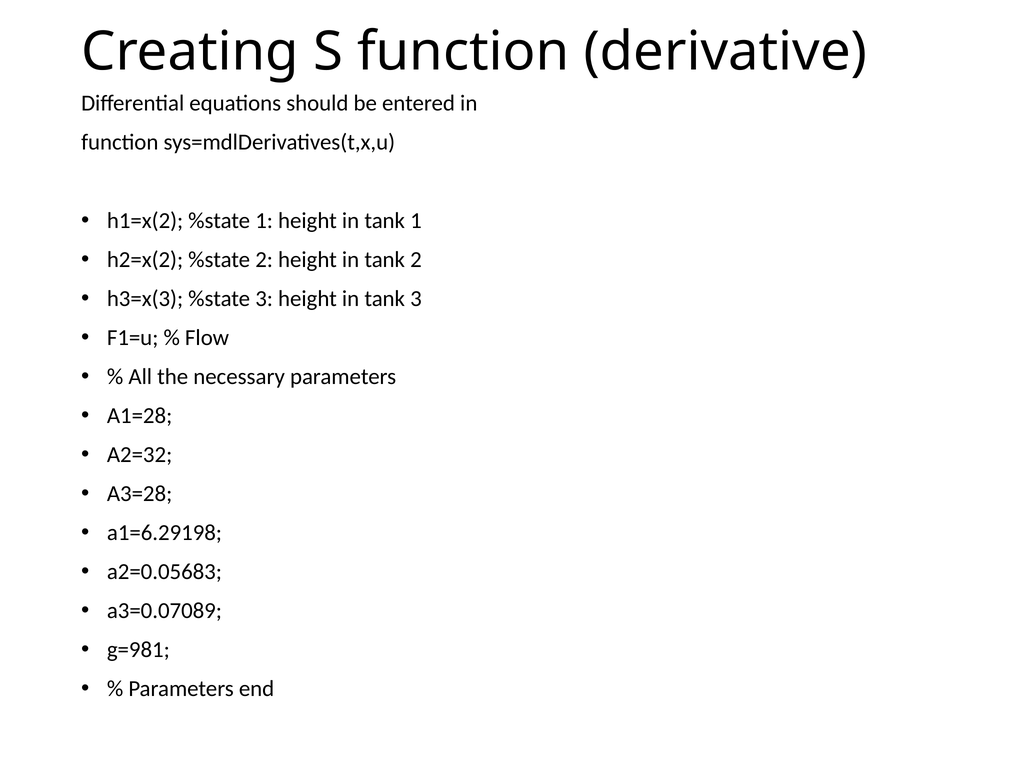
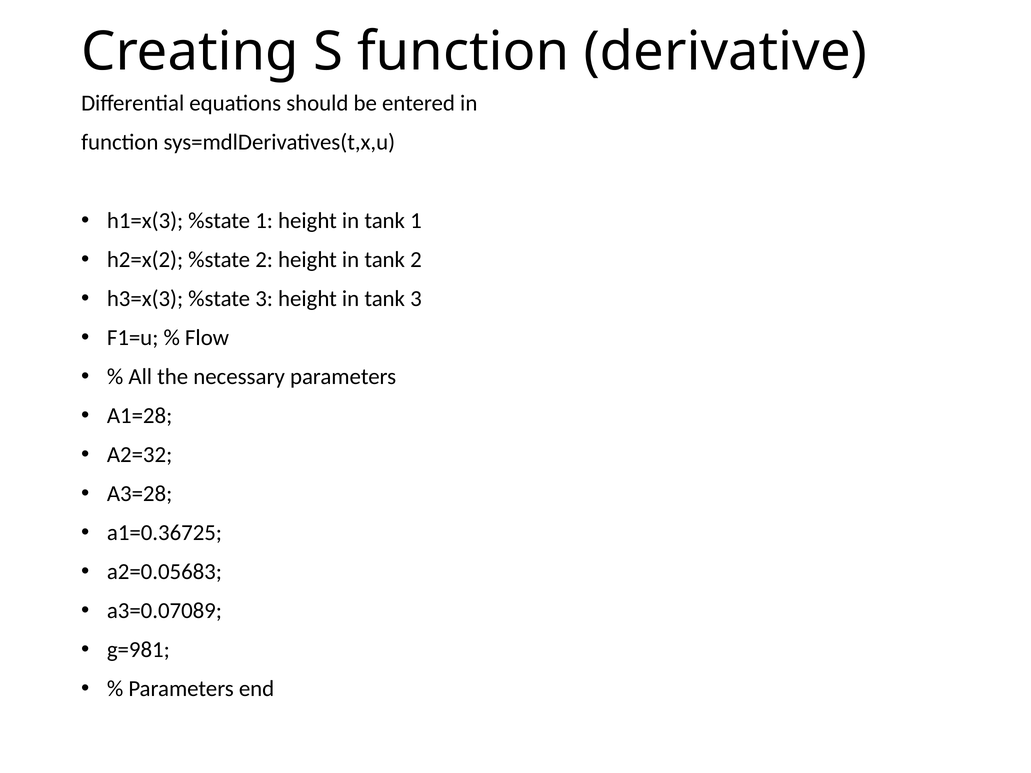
h1=x(2: h1=x(2 -> h1=x(3
a1=6.29198: a1=6.29198 -> a1=0.36725
